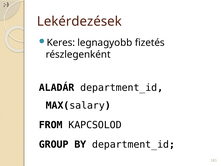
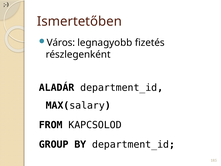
Lekérdezések: Lekérdezések -> Ismertetőben
Keres: Keres -> Város
